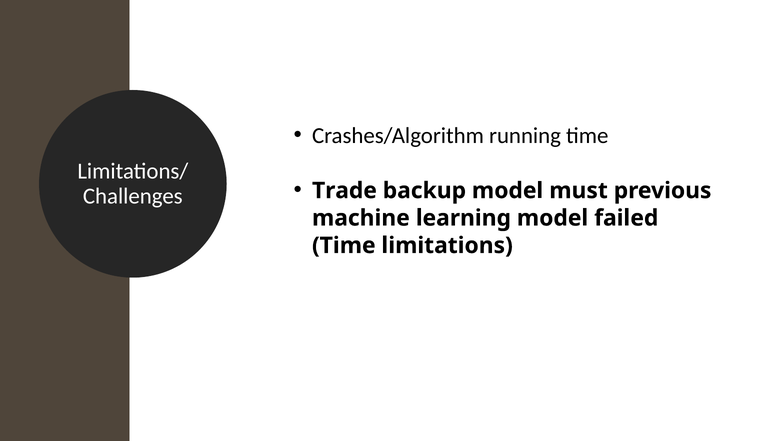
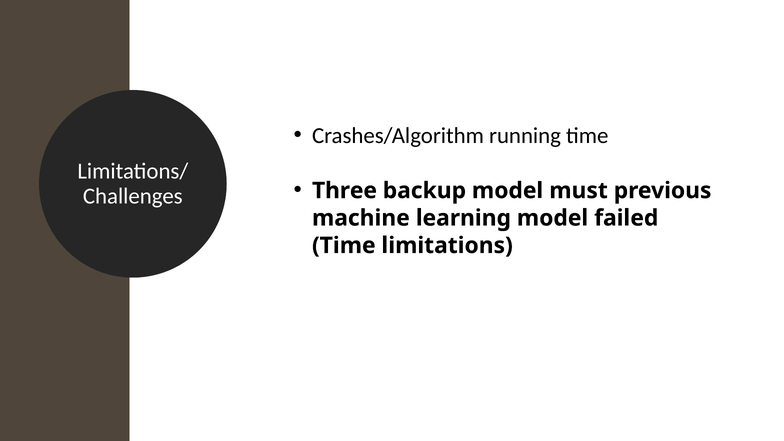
Trade: Trade -> Three
